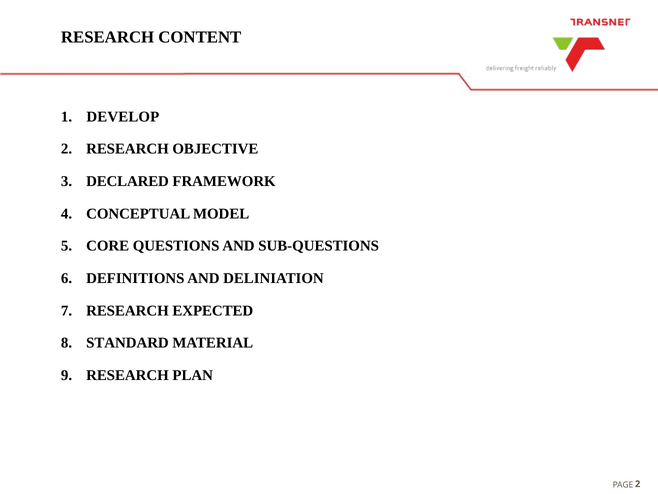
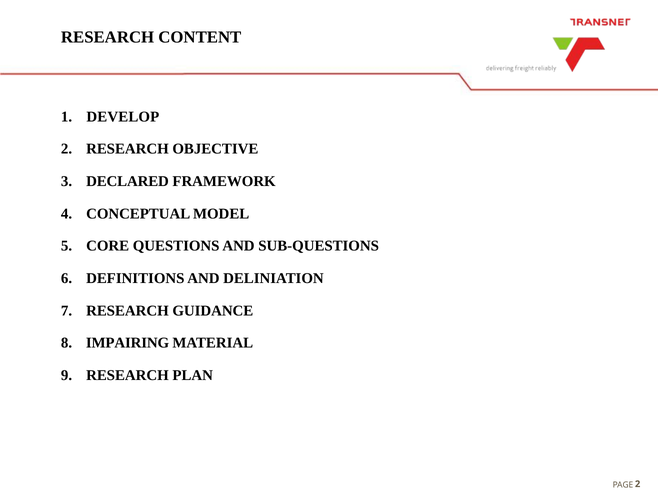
EXPECTED: EXPECTED -> GUIDANCE
STANDARD: STANDARD -> IMPAIRING
